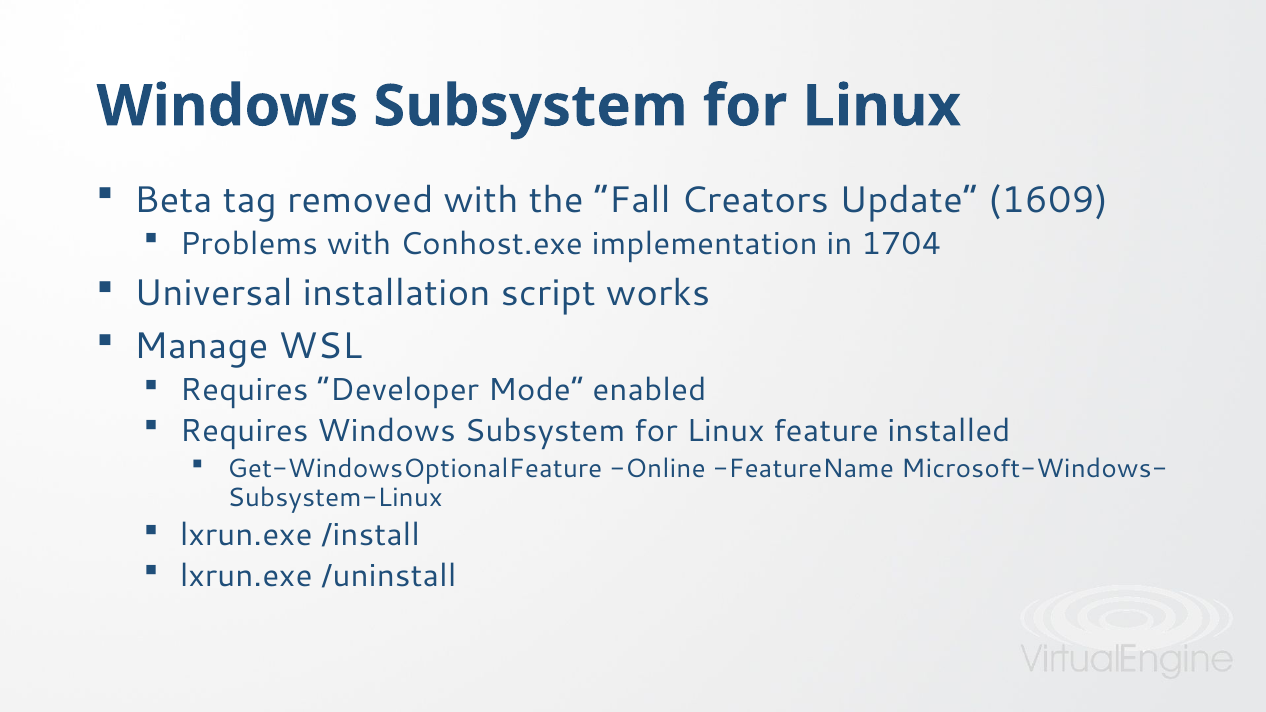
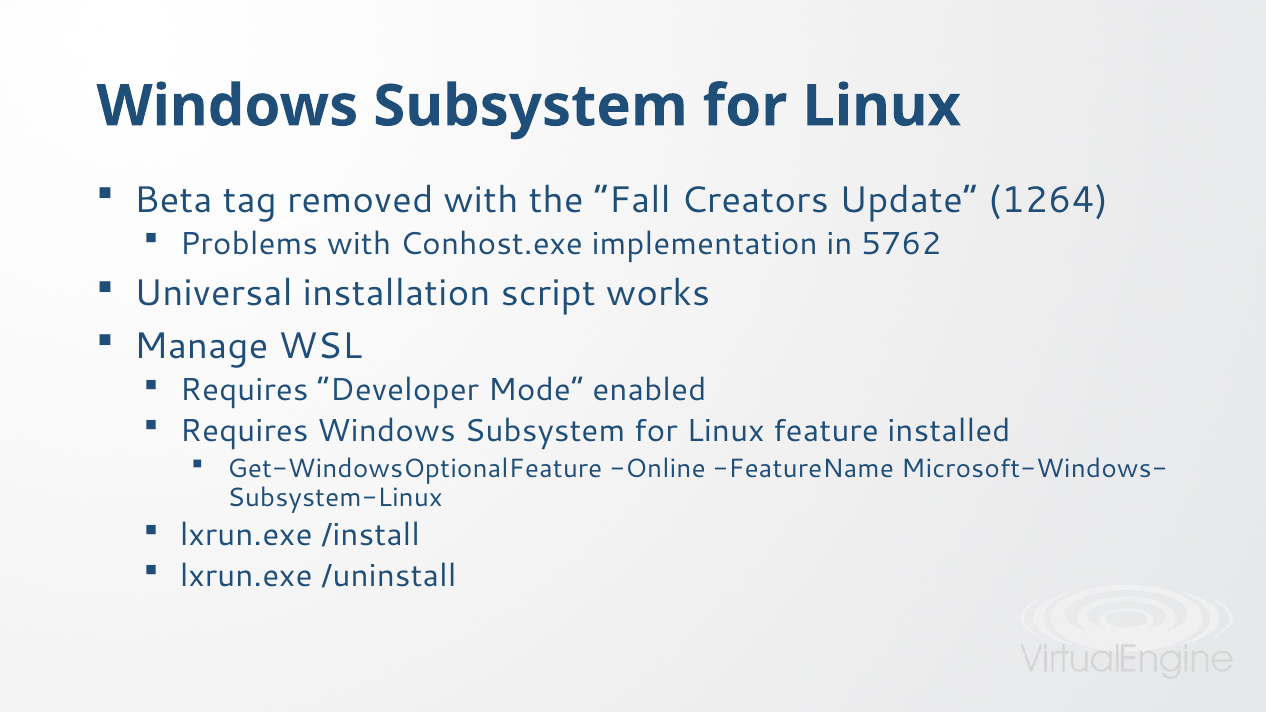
1609: 1609 -> 1264
1704: 1704 -> 5762
